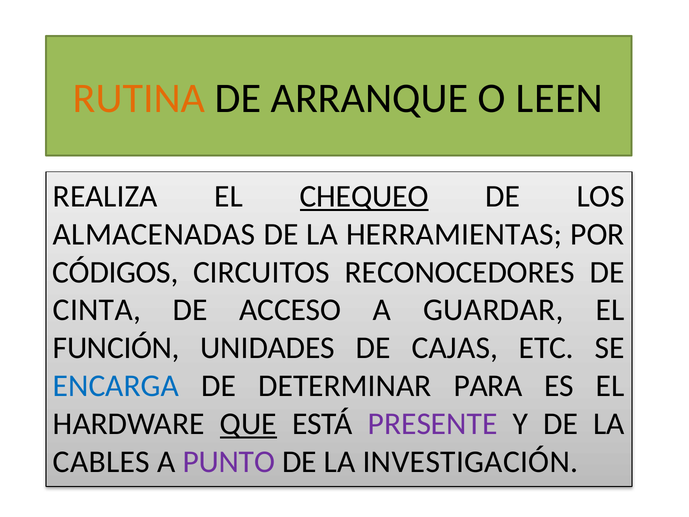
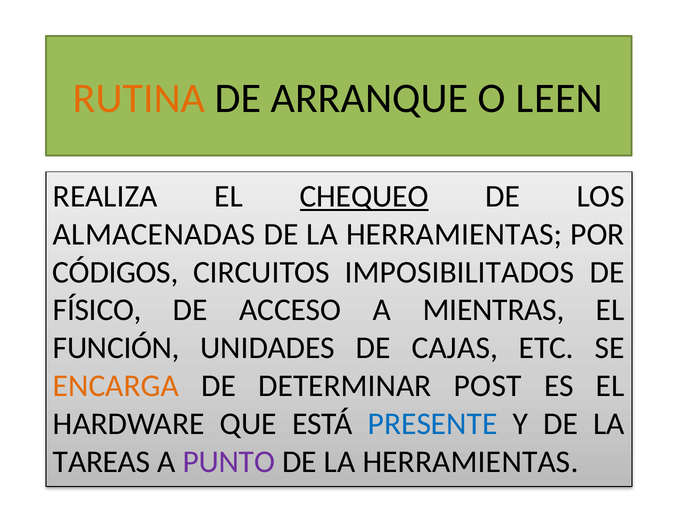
RECONOCEDORES: RECONOCEDORES -> IMPOSIBILITADOS
CINTA: CINTA -> FÍSICO
GUARDAR: GUARDAR -> MIENTRAS
ENCARGA colour: blue -> orange
PARA: PARA -> POST
QUE underline: present -> none
PRESENTE colour: purple -> blue
CABLES: CABLES -> TAREAS
INVESTIGACIÓN at (470, 461): INVESTIGACIÓN -> HERRAMIENTAS
